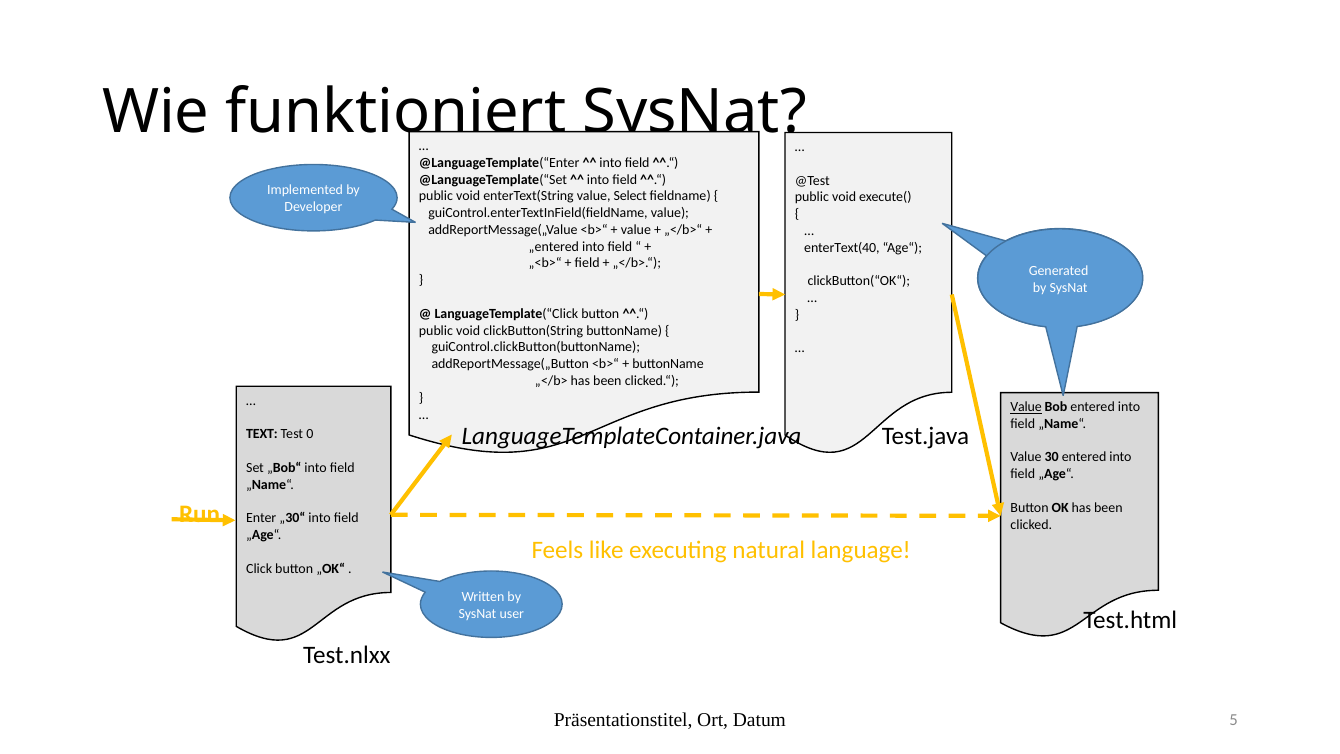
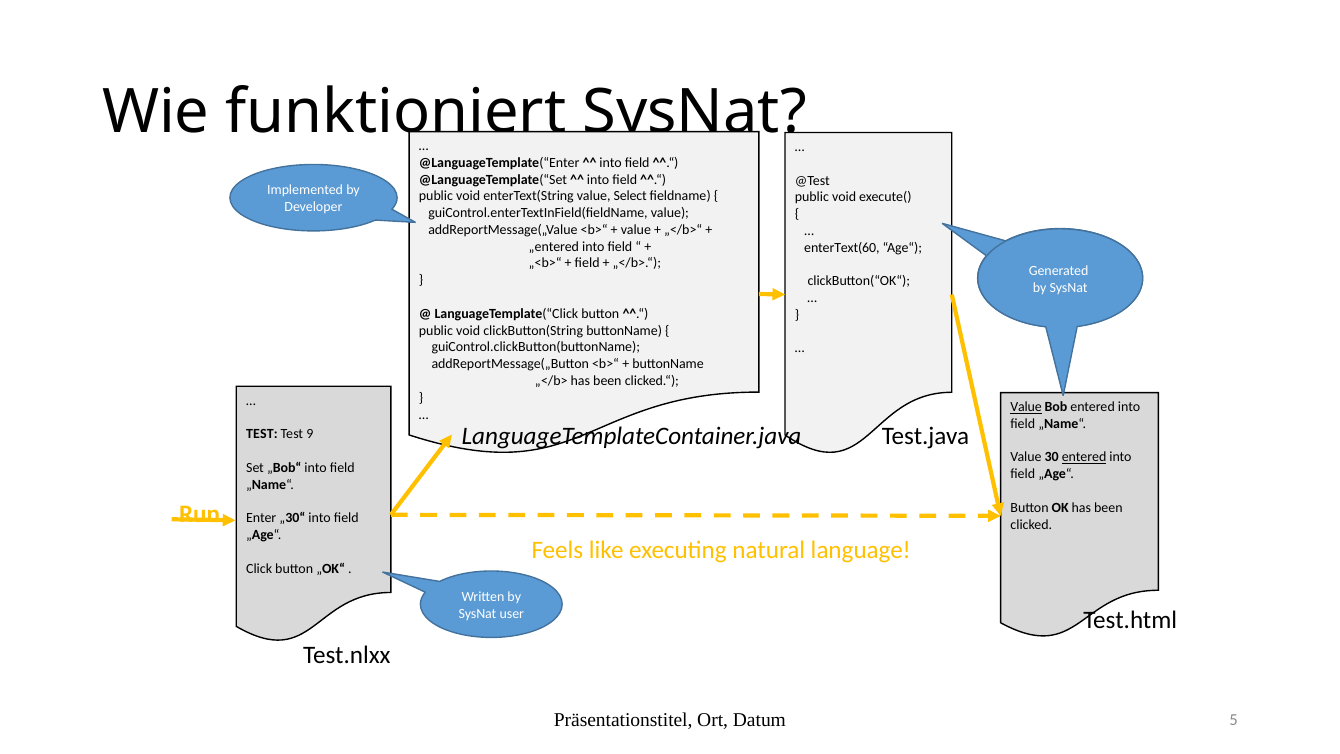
enterText(40: enterText(40 -> enterText(60
TEXT at (262, 434): TEXT -> TEST
0: 0 -> 9
entered at (1084, 457) underline: none -> present
